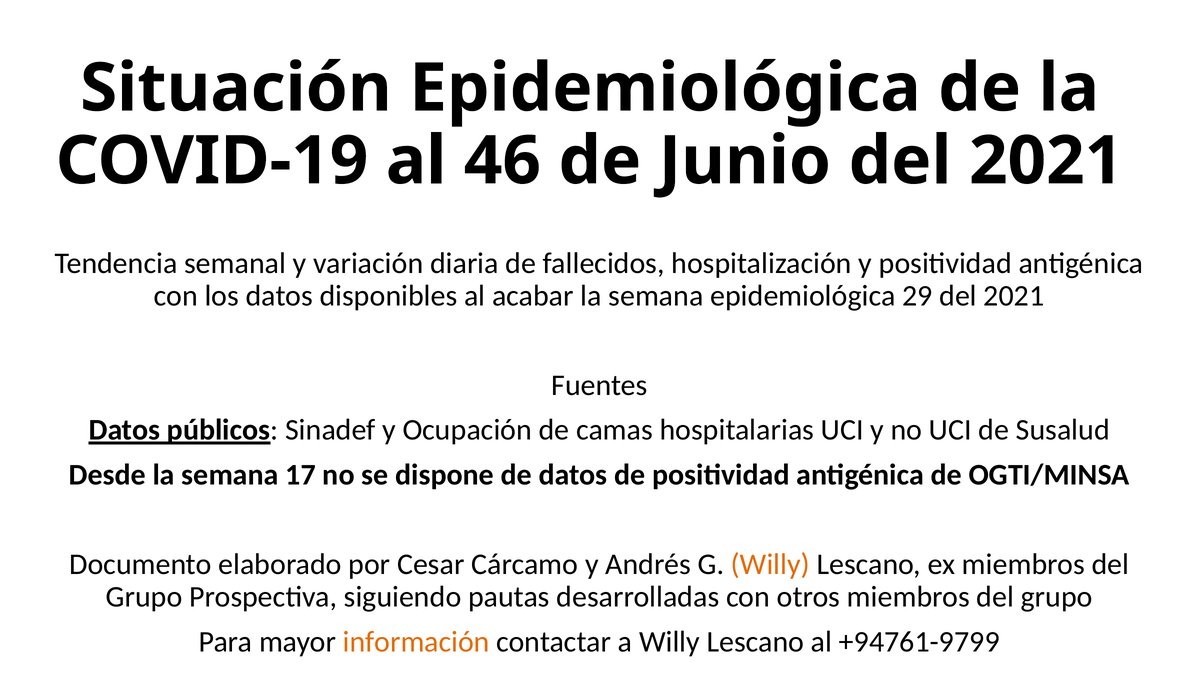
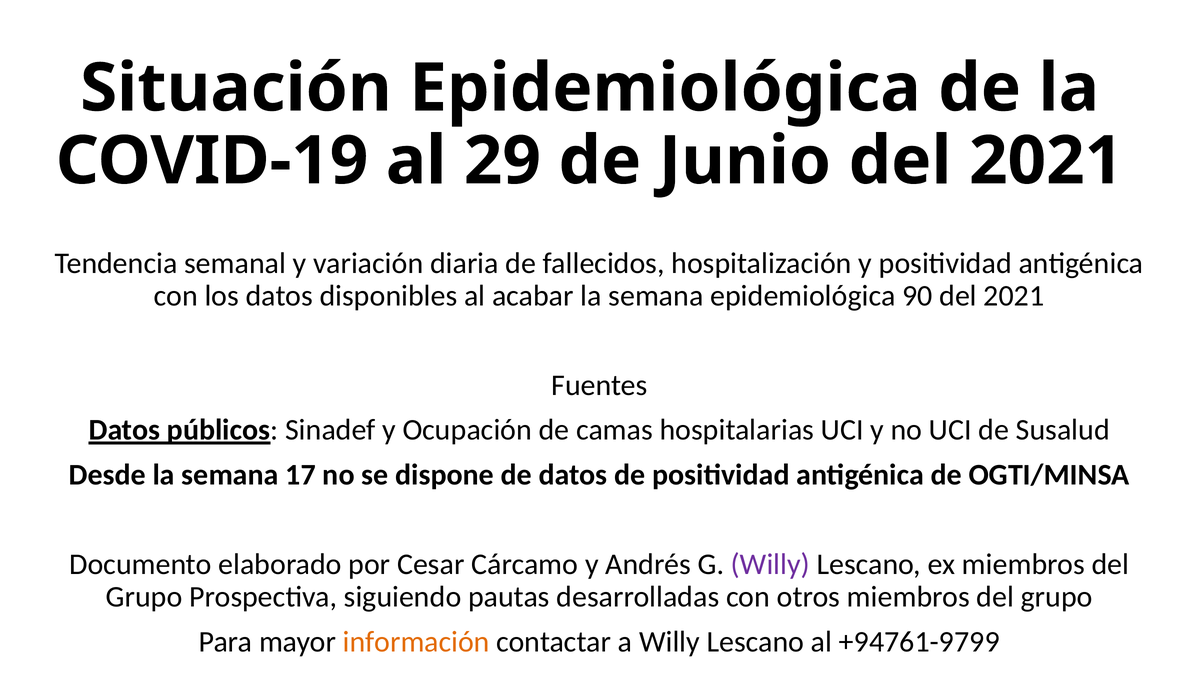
46: 46 -> 29
29: 29 -> 90
Willy at (770, 565) colour: orange -> purple
